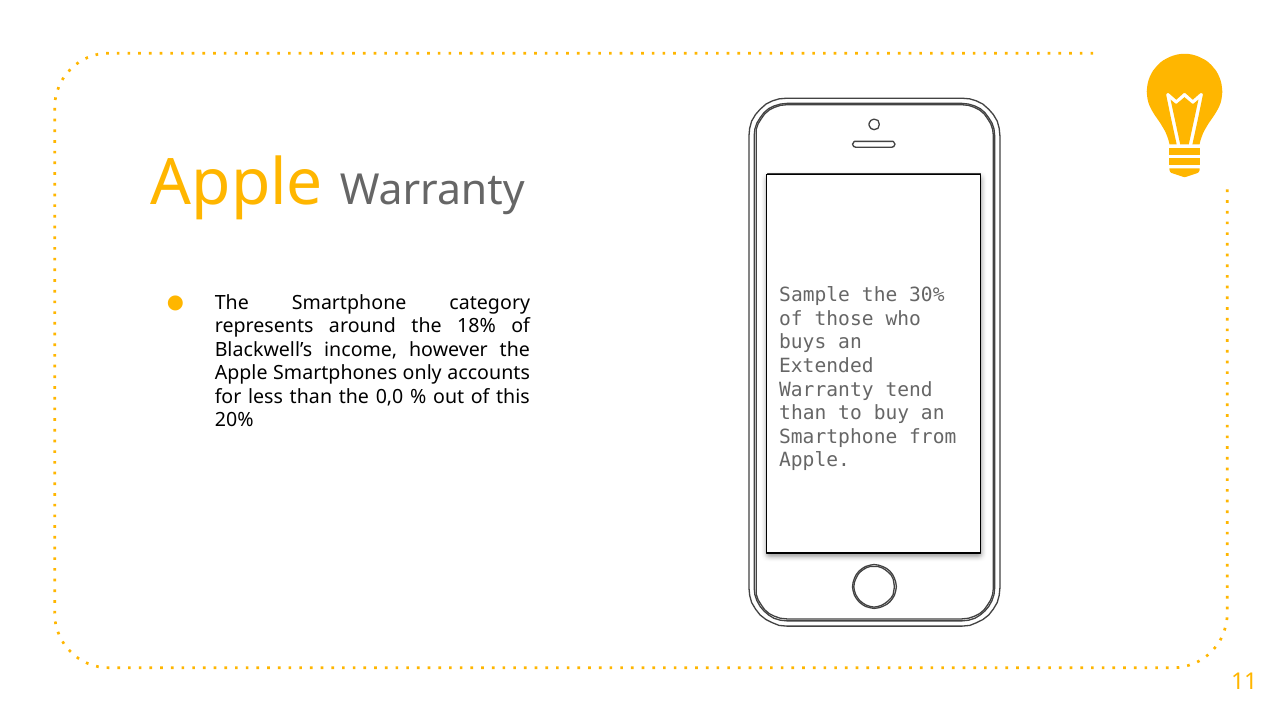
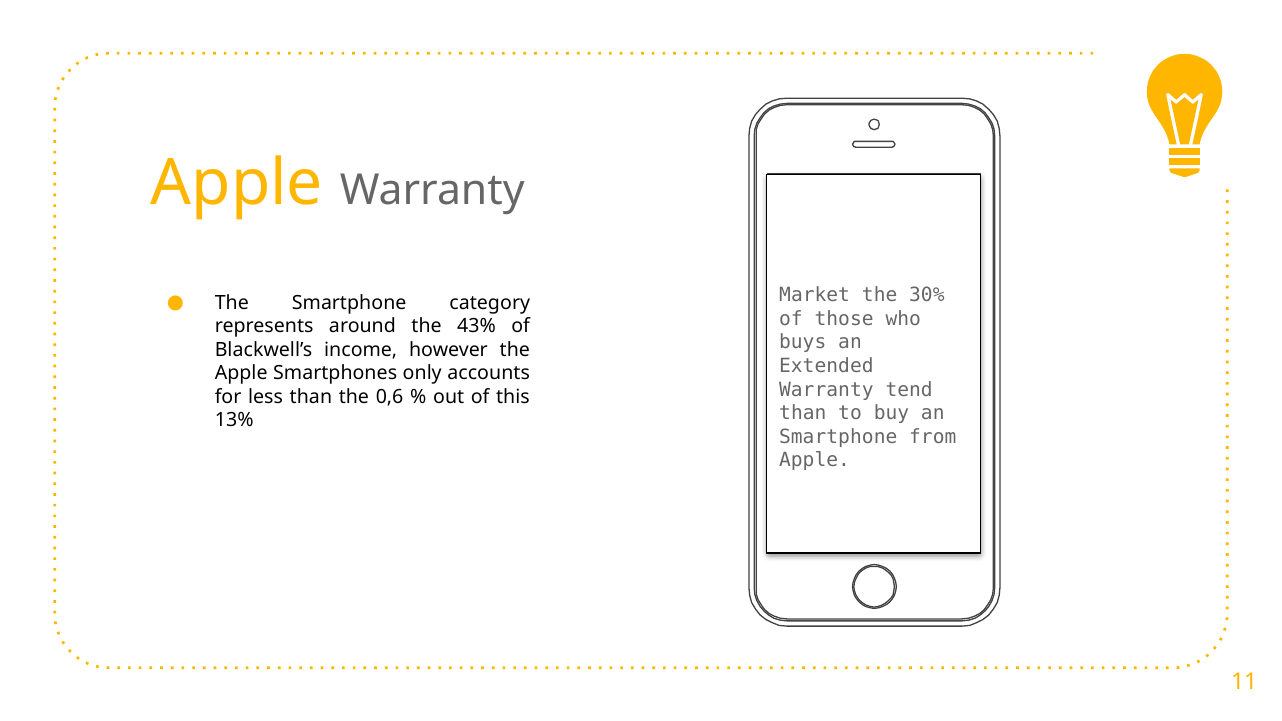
Sample: Sample -> Market
18%: 18% -> 43%
0,0: 0,0 -> 0,6
20%: 20% -> 13%
